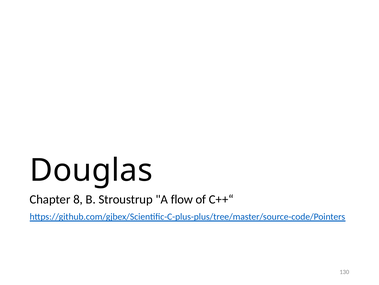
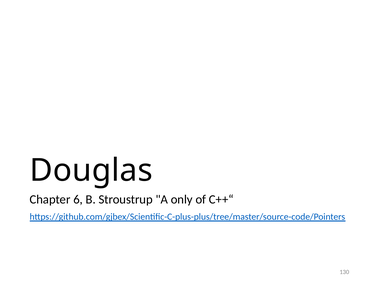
8: 8 -> 6
flow: flow -> only
